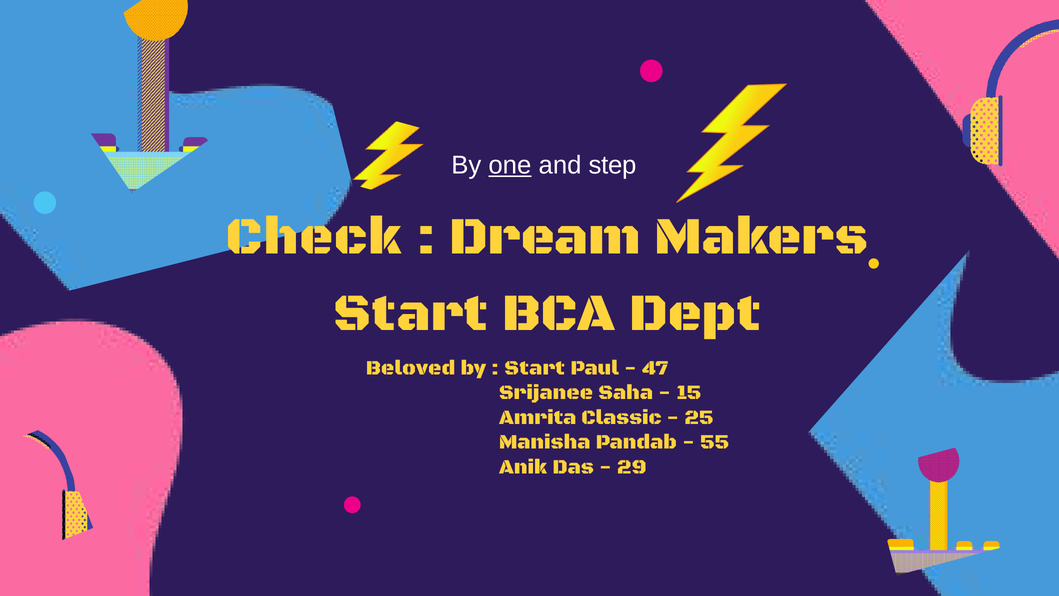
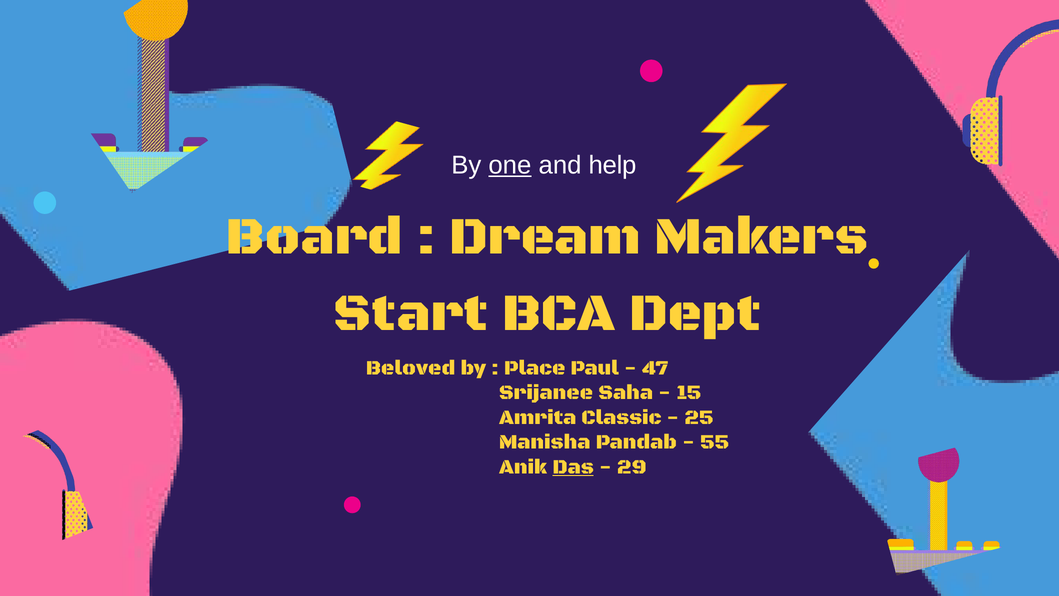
step: step -> help
Check: Check -> Board
Start at (535, 368): Start -> Place
Das underline: none -> present
